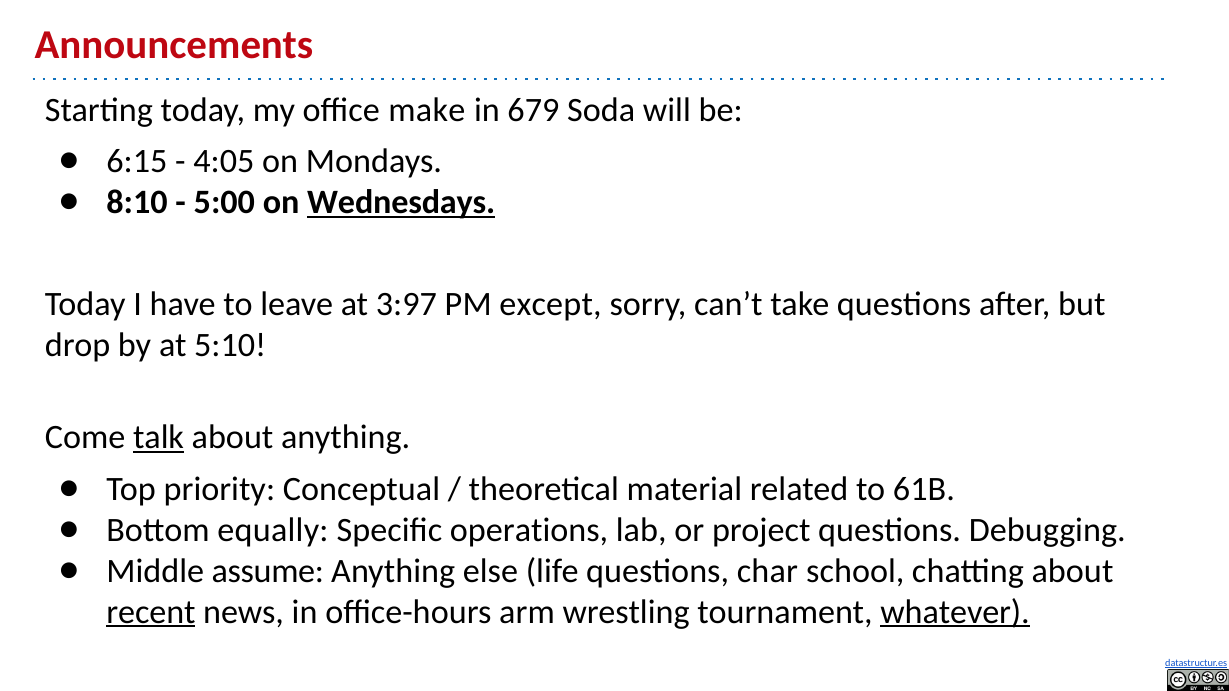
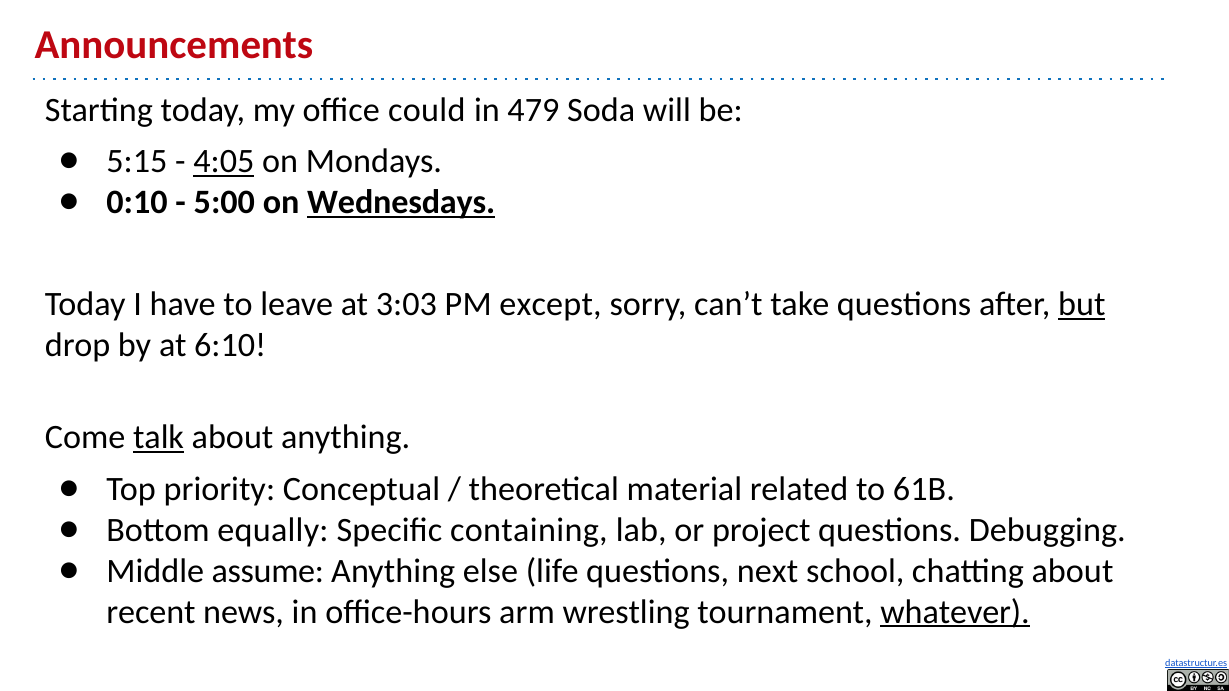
make: make -> could
679: 679 -> 479
6:15: 6:15 -> 5:15
4:05 underline: none -> present
8:10: 8:10 -> 0:10
3:97: 3:97 -> 3:03
but underline: none -> present
5:10: 5:10 -> 6:10
operations: operations -> containing
char: char -> next
recent underline: present -> none
